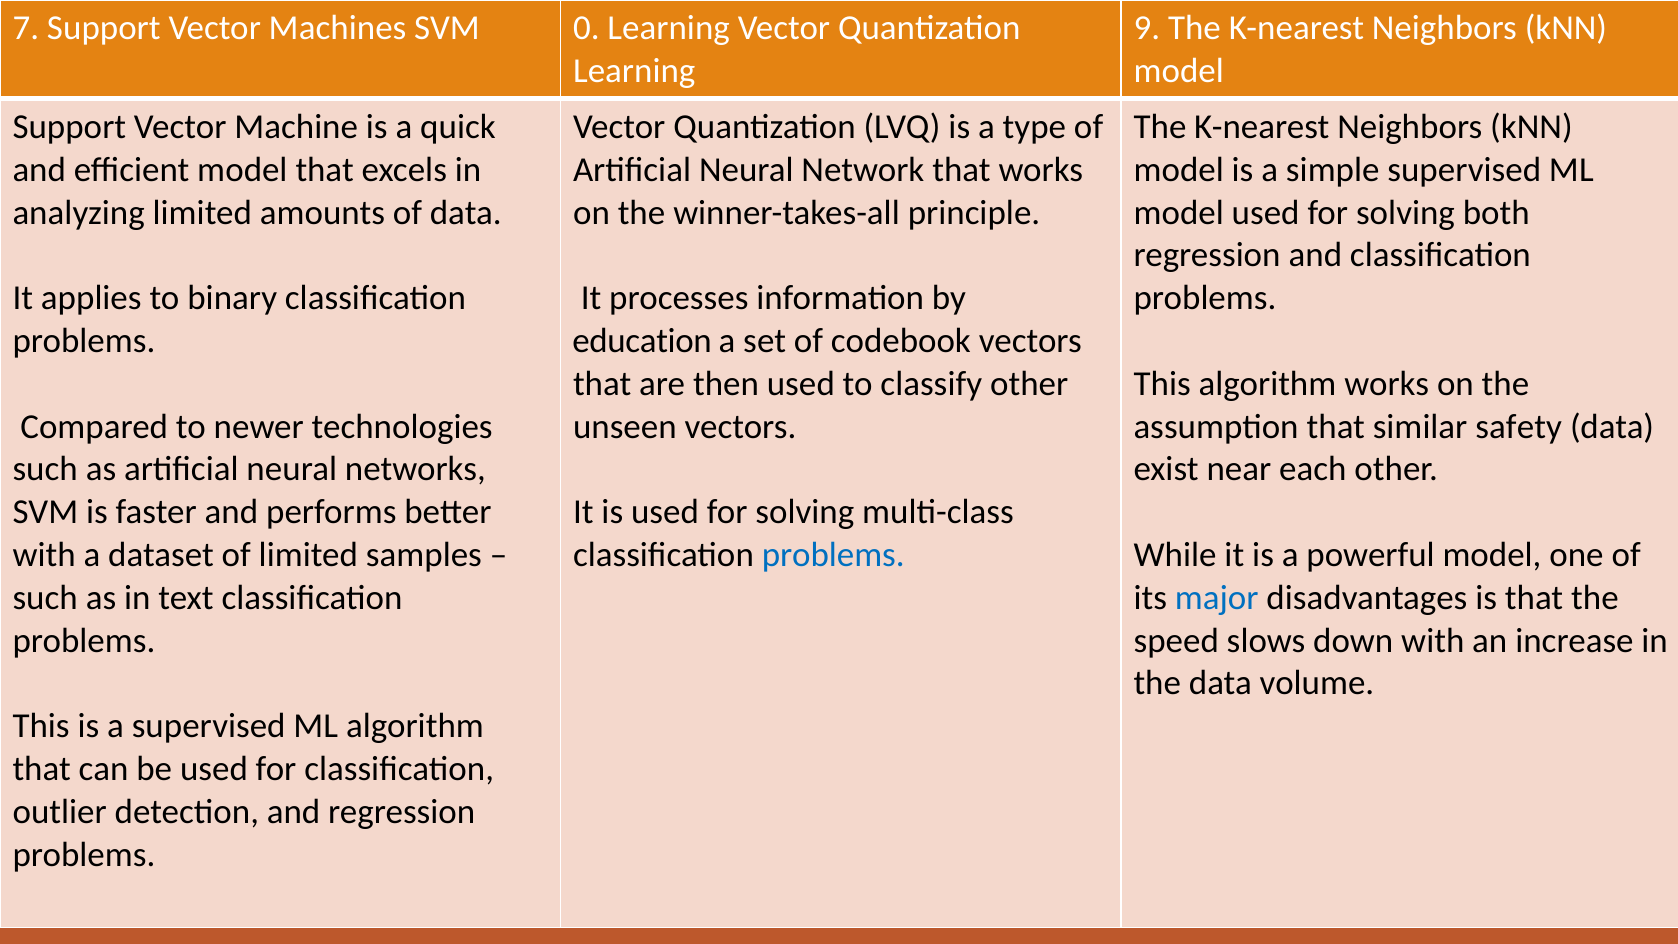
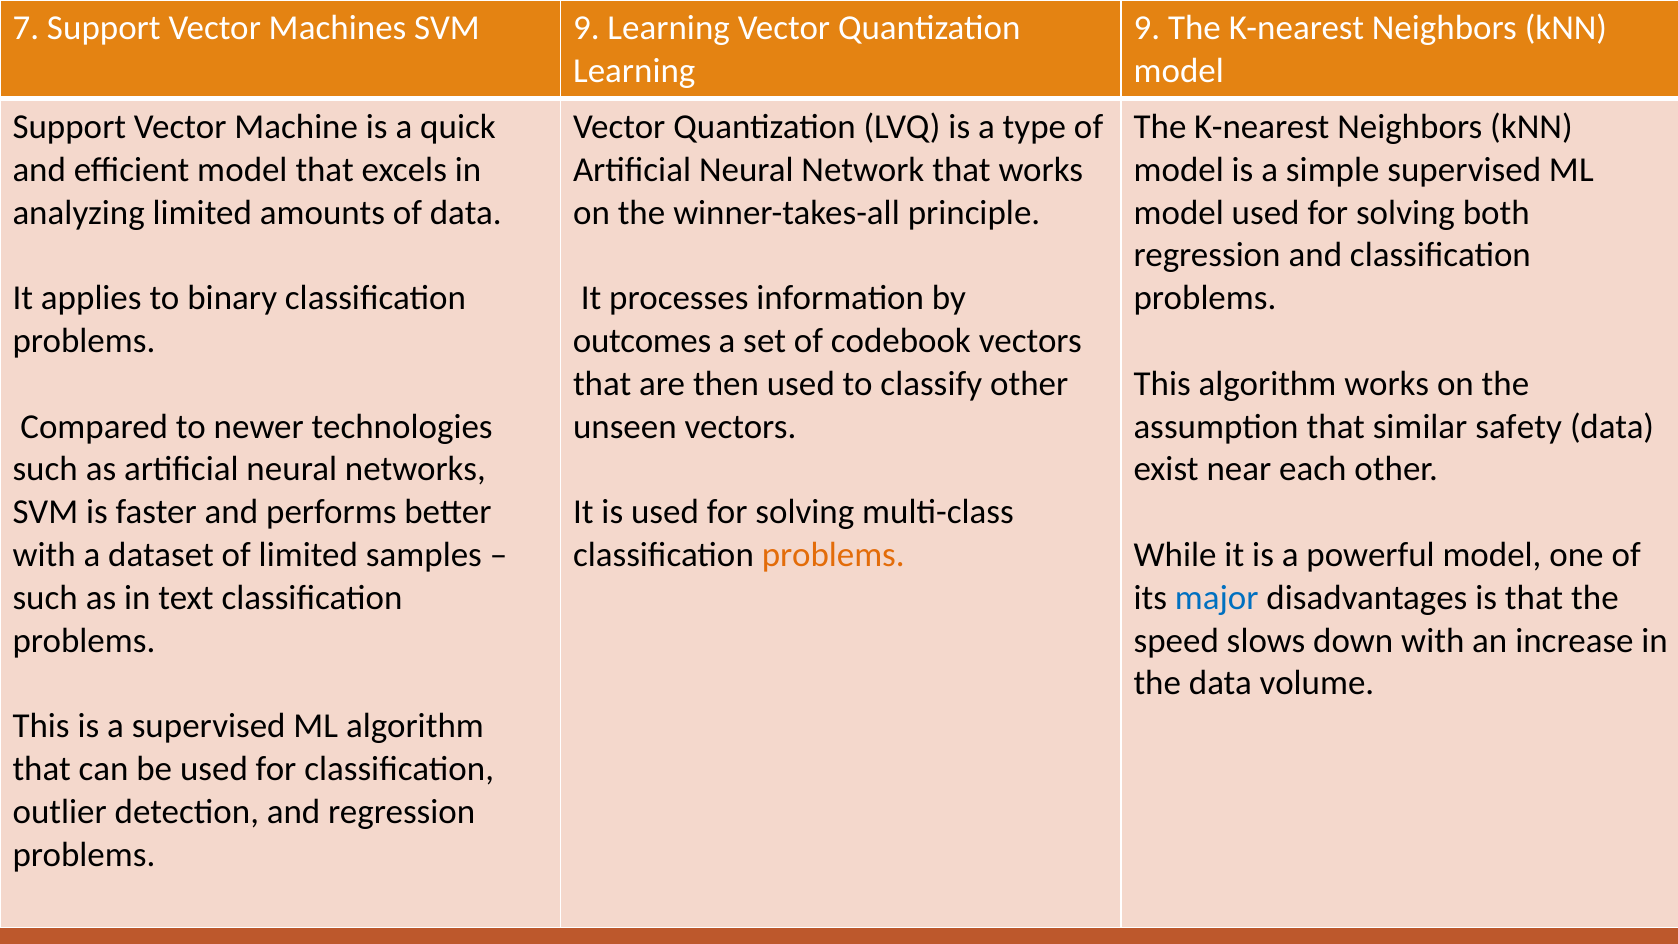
SVM 0: 0 -> 9
education: education -> outcomes
problems at (833, 555) colour: blue -> orange
